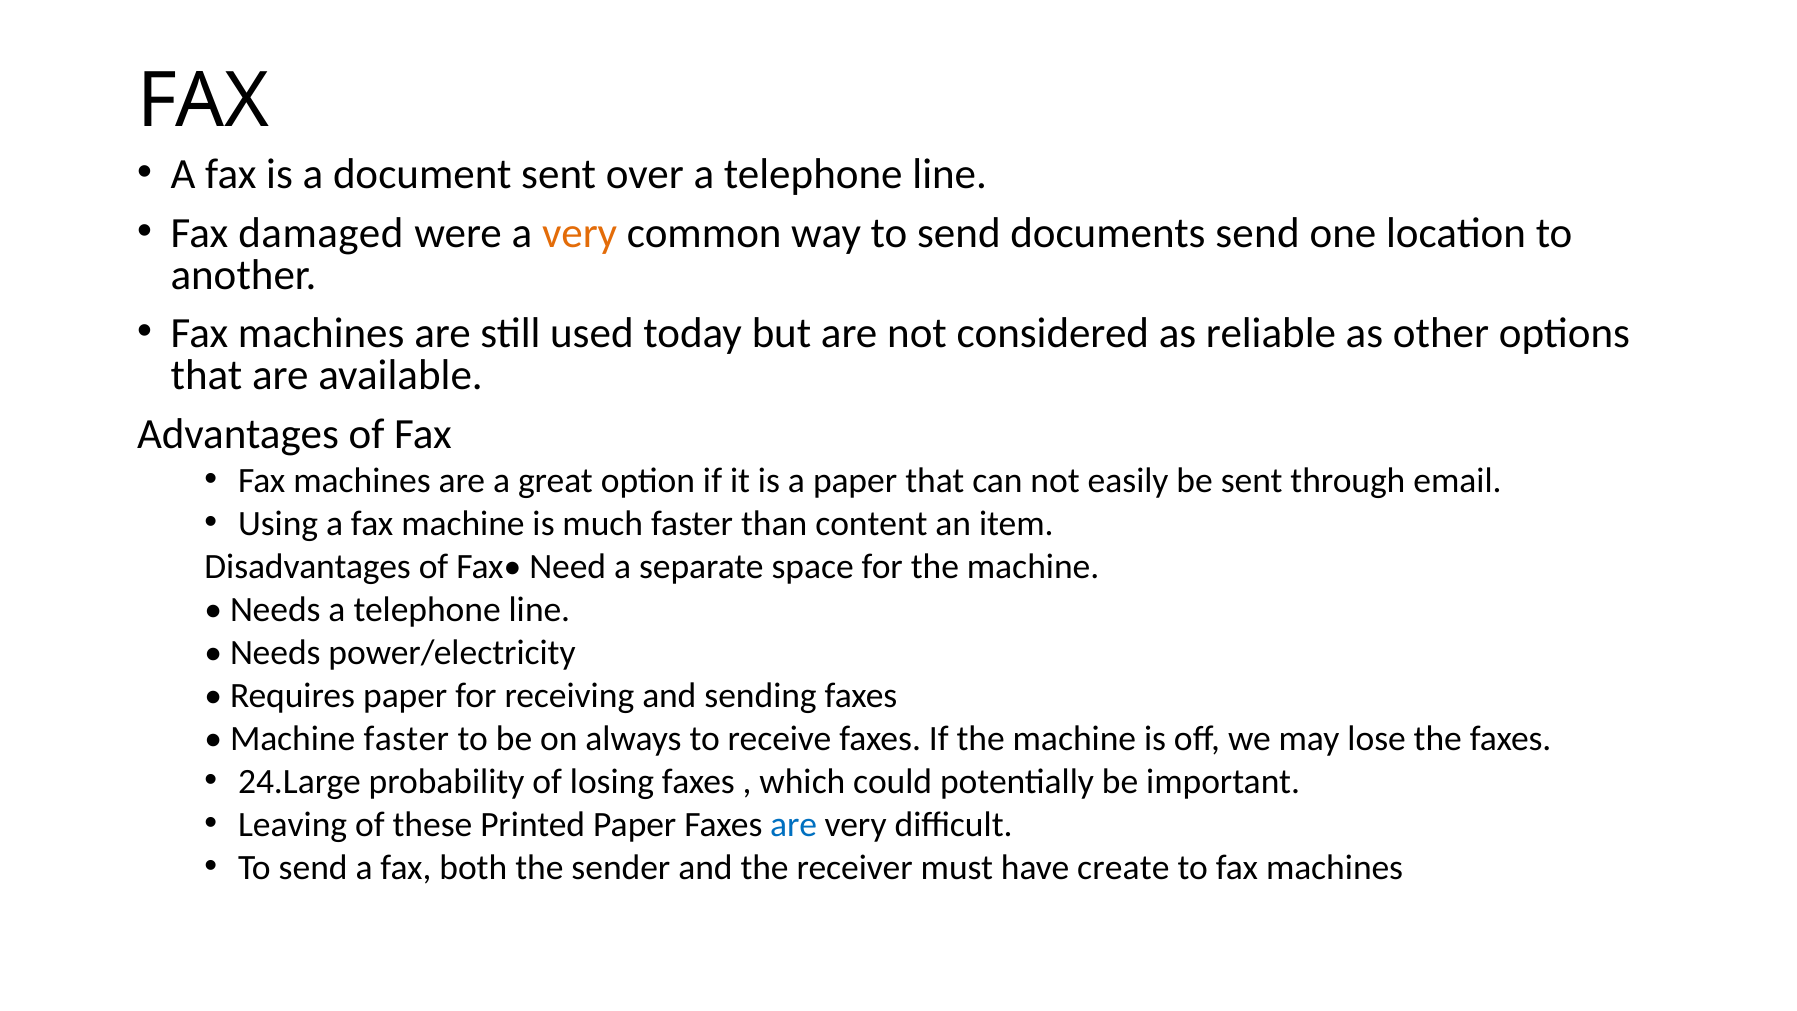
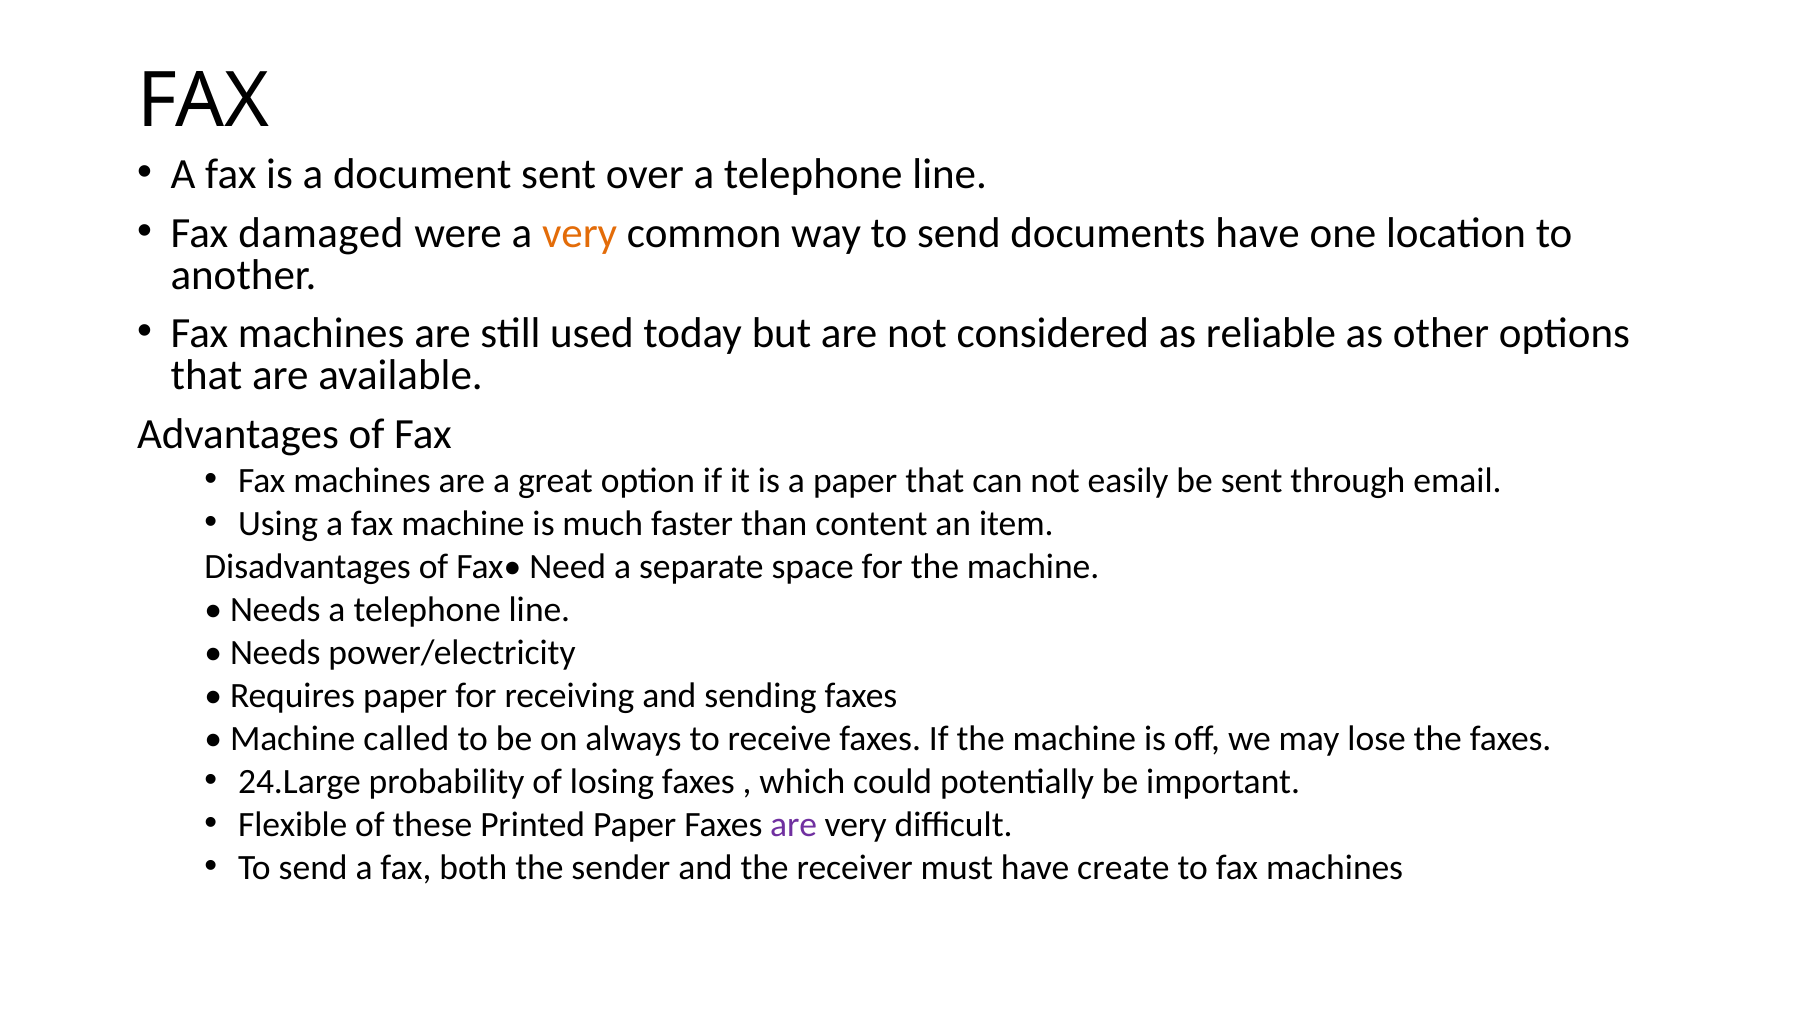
documents send: send -> have
Machine faster: faster -> called
Leaving: Leaving -> Flexible
are at (794, 824) colour: blue -> purple
